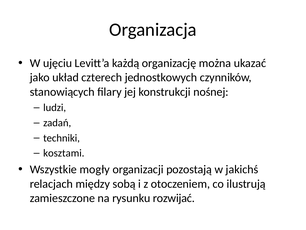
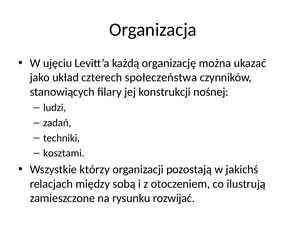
jednostkowych: jednostkowych -> społeczeństwa
mogły: mogły -> którzy
